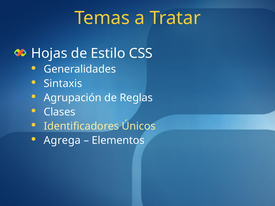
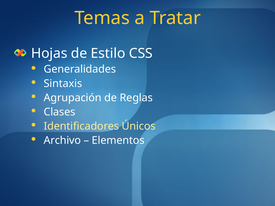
Agrega: Agrega -> Archivo
